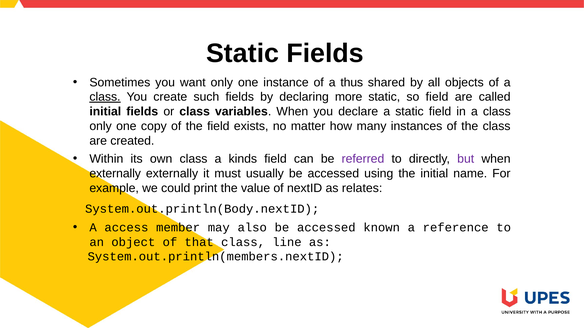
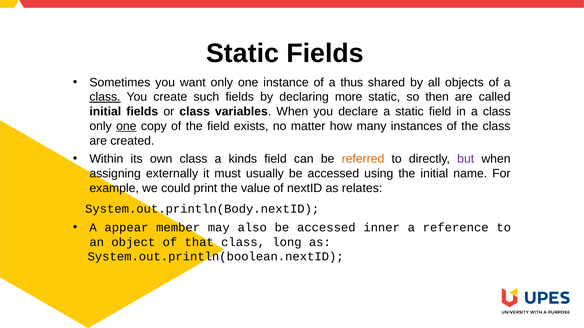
so field: field -> then
one at (126, 126) underline: none -> present
referred colour: purple -> orange
externally at (115, 174): externally -> assigning
access: access -> appear
known: known -> inner
line: line -> long
System.out.println(members.nextID: System.out.println(members.nextID -> System.out.println(boolean.nextID
